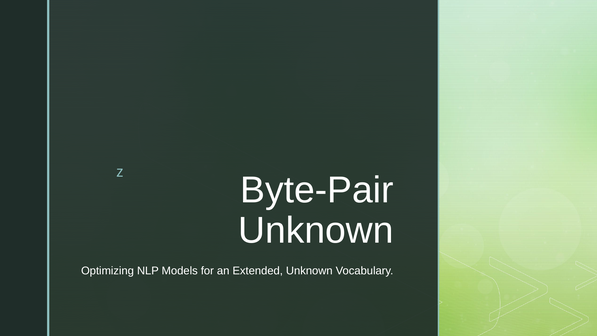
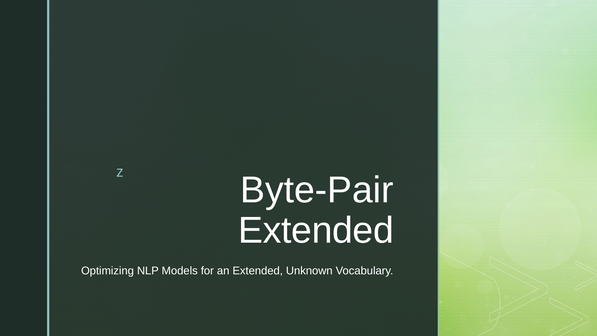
Unknown at (316, 230): Unknown -> Extended
